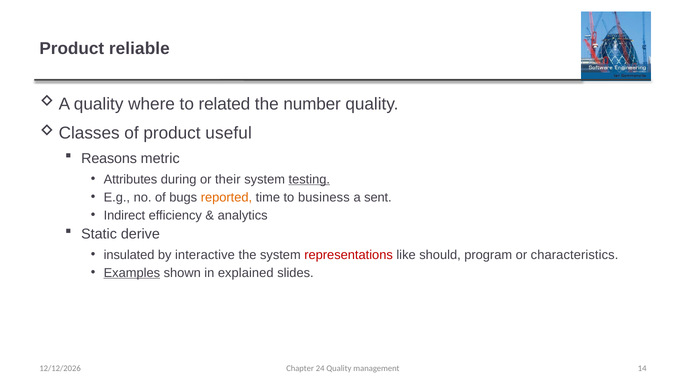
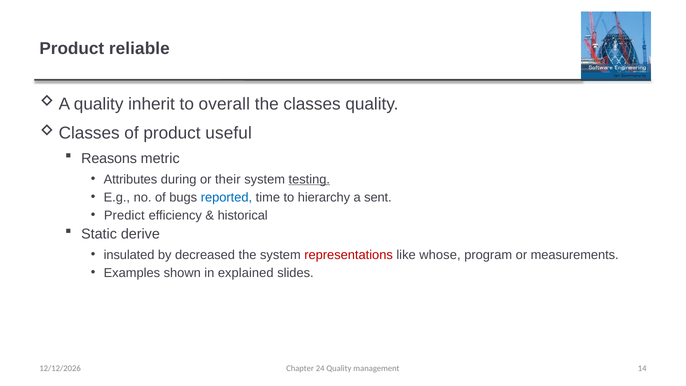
where: where -> inherit
related: related -> overall
number: number -> classes
reported colour: orange -> blue
business: business -> hierarchy
Indirect: Indirect -> Predict
analytics: analytics -> historical
interactive: interactive -> decreased
should: should -> whose
characteristics: characteristics -> measurements
Examples underline: present -> none
